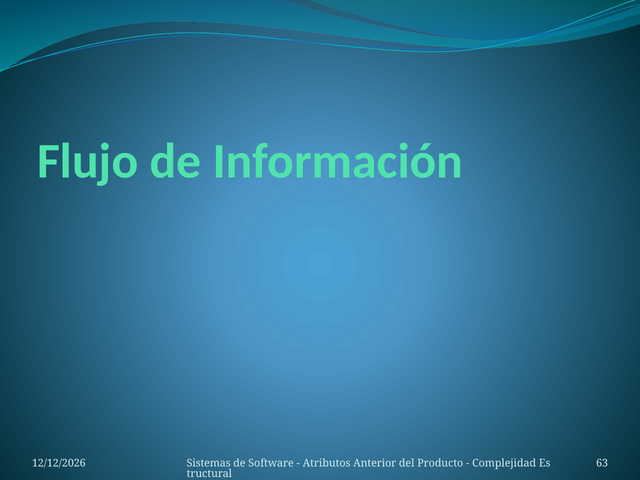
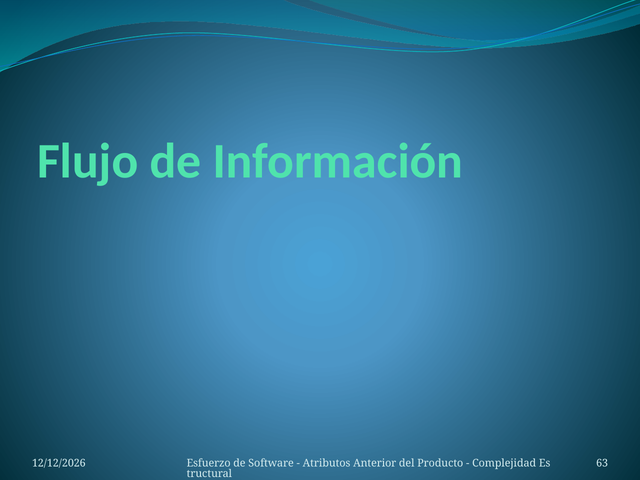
Sistemas: Sistemas -> Esfuerzo
